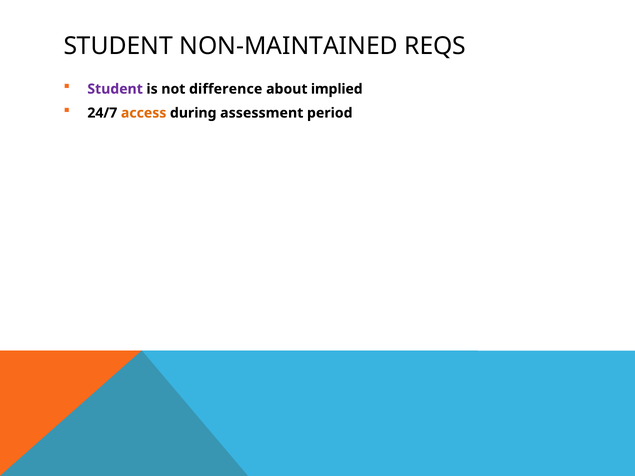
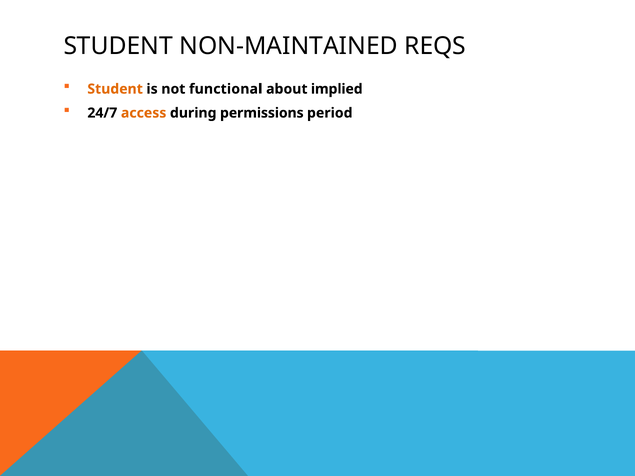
Student at (115, 89) colour: purple -> orange
difference: difference -> functional
assessment: assessment -> permissions
